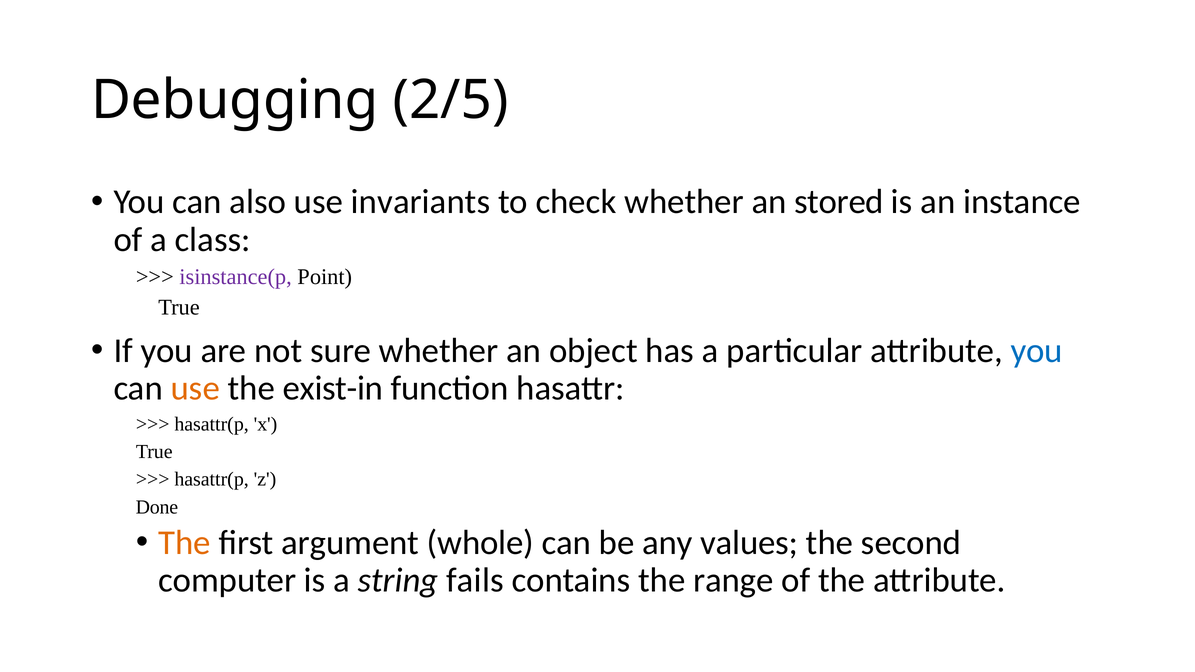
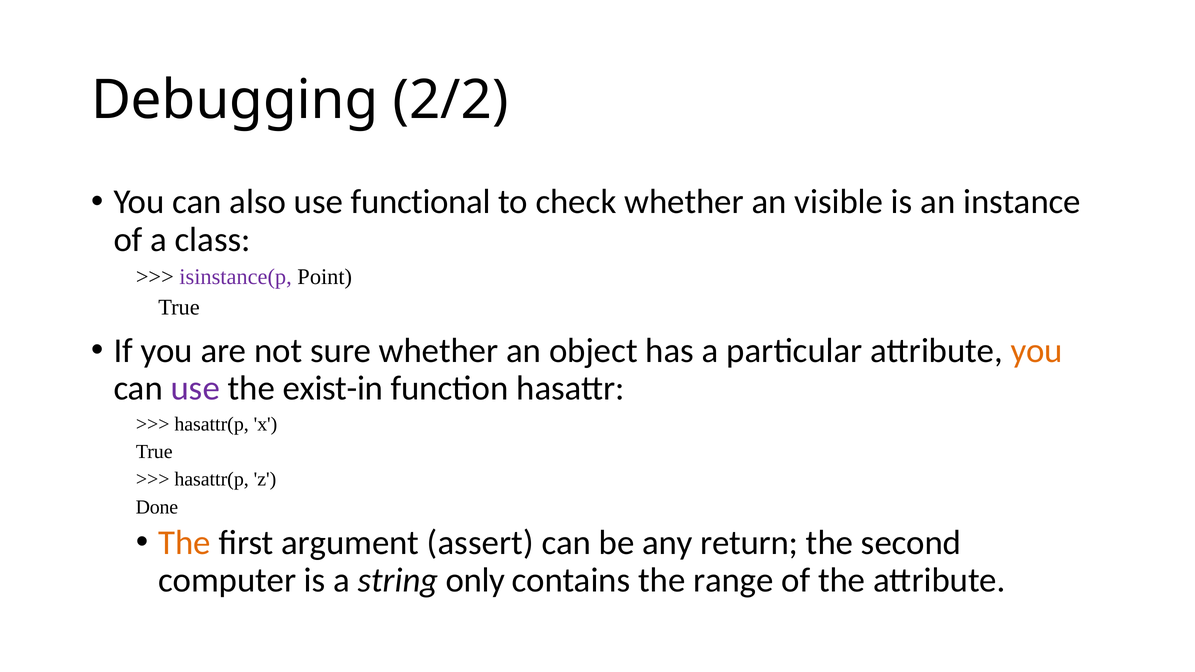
2/5: 2/5 -> 2/2
invariants: invariants -> functional
stored: stored -> visible
you at (1037, 351) colour: blue -> orange
use at (195, 388) colour: orange -> purple
whole: whole -> assert
values: values -> return
fails: fails -> only
